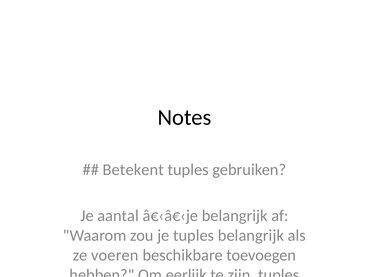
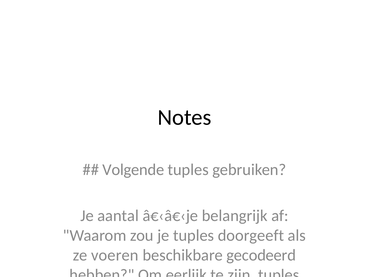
Betekent: Betekent -> Volgende
tuples belangrijk: belangrijk -> doorgeeft
toevoegen: toevoegen -> gecodeerd
